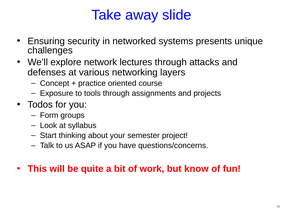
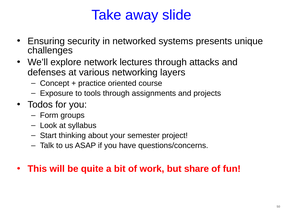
know: know -> share
